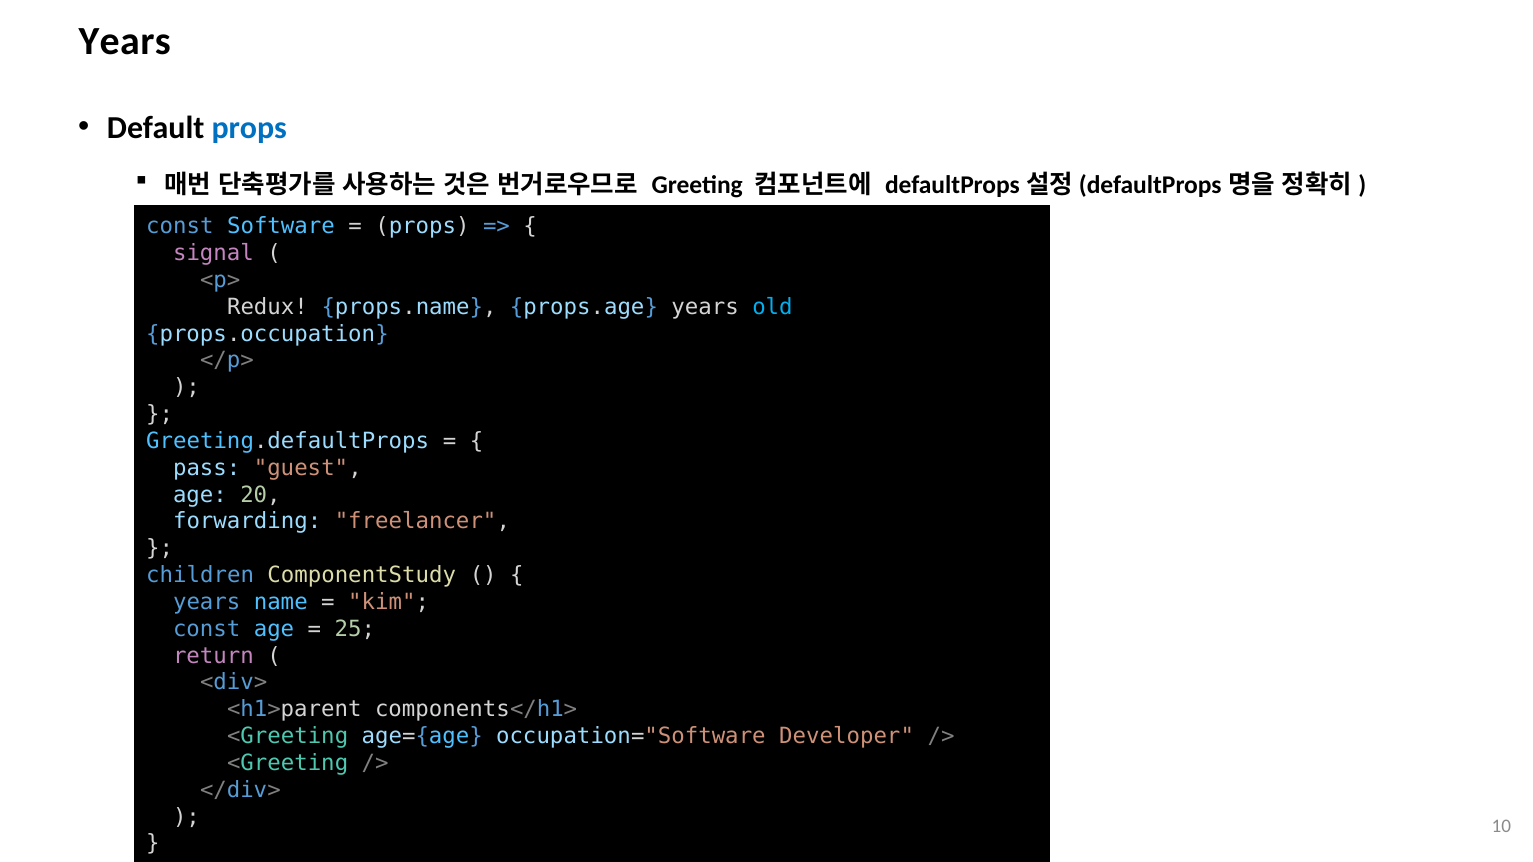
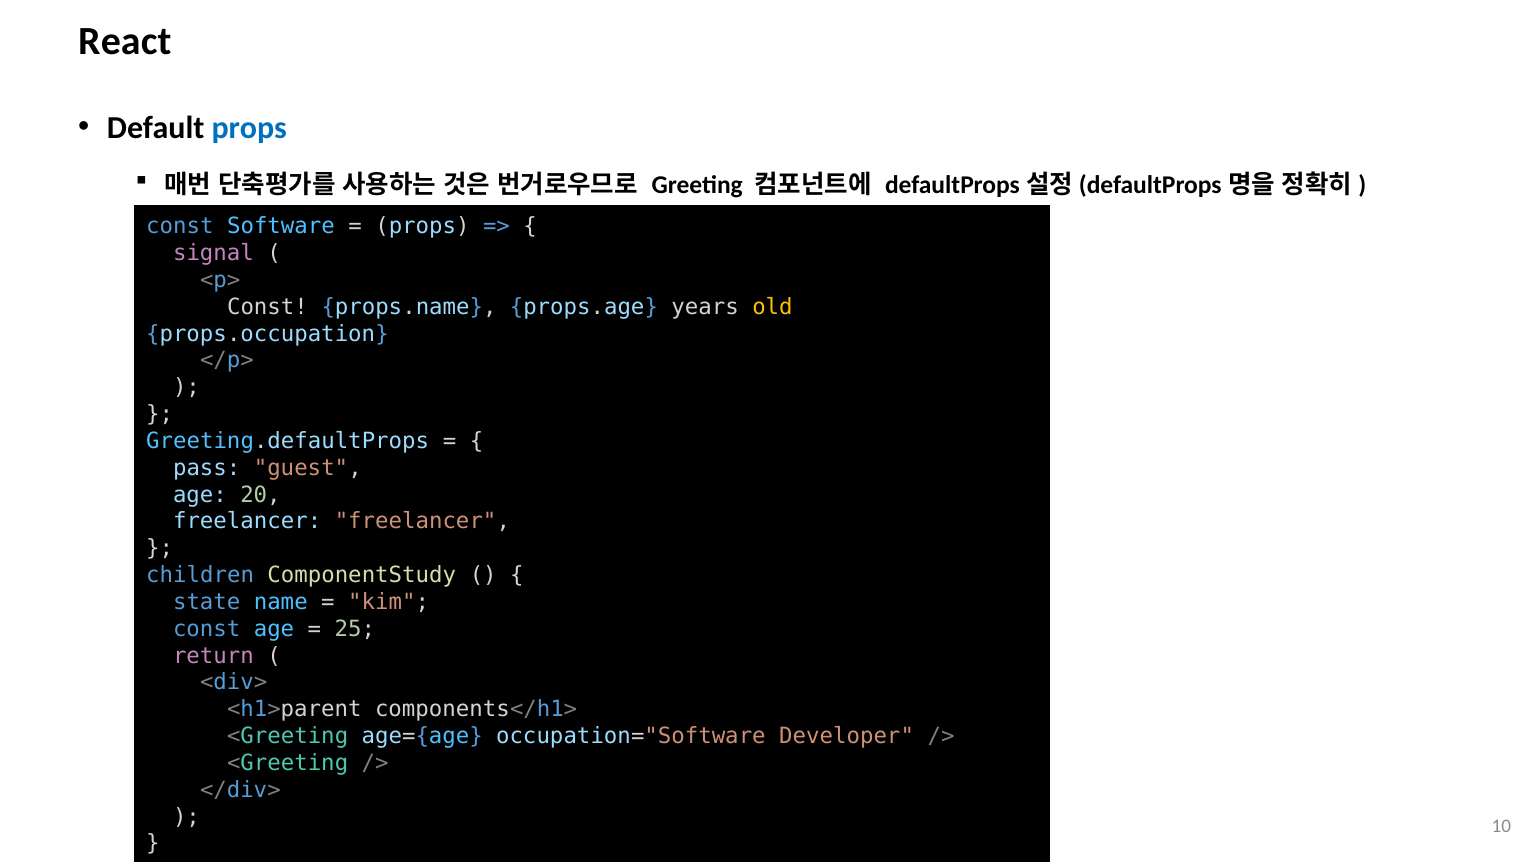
Years at (125, 42): Years -> React
Redux at (267, 307): Redux -> Const
old colour: light blue -> yellow
forwarding at (247, 522): forwarding -> freelancer
years at (207, 602): years -> state
